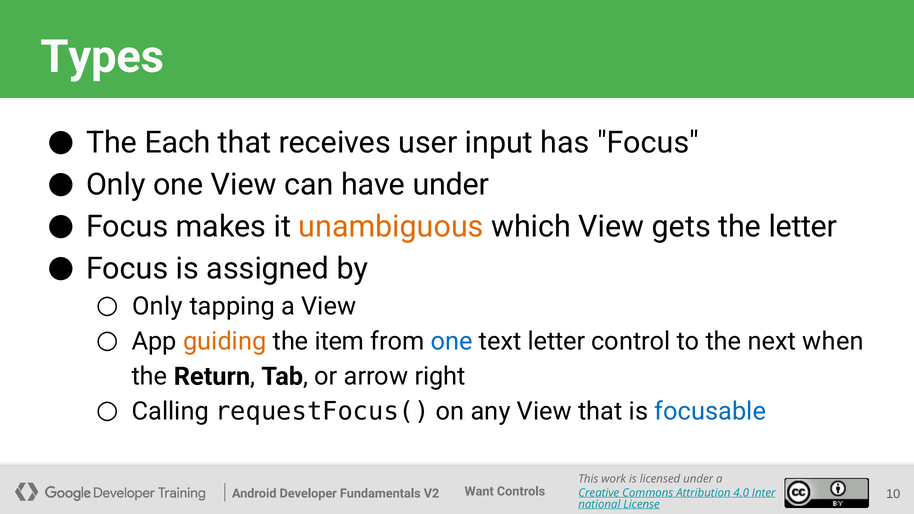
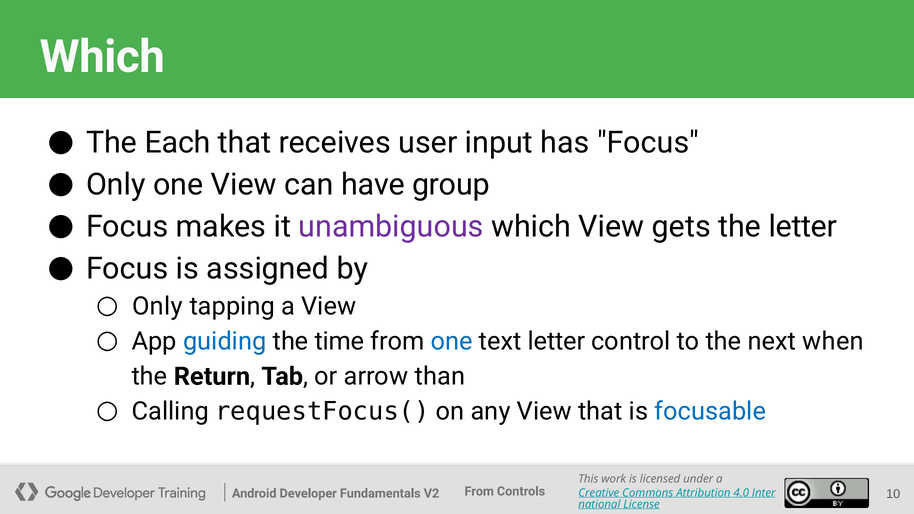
Types at (102, 57): Types -> Which
have under: under -> group
unambiguous colour: orange -> purple
guiding colour: orange -> blue
item: item -> time
right: right -> than
Want at (479, 491): Want -> From
